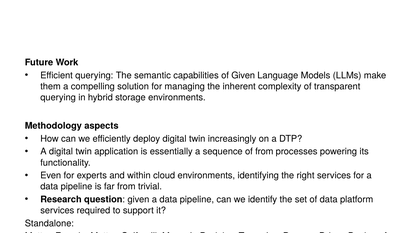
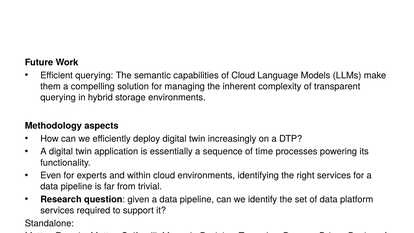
capabilities of Given: Given -> Cloud
of from: from -> time
